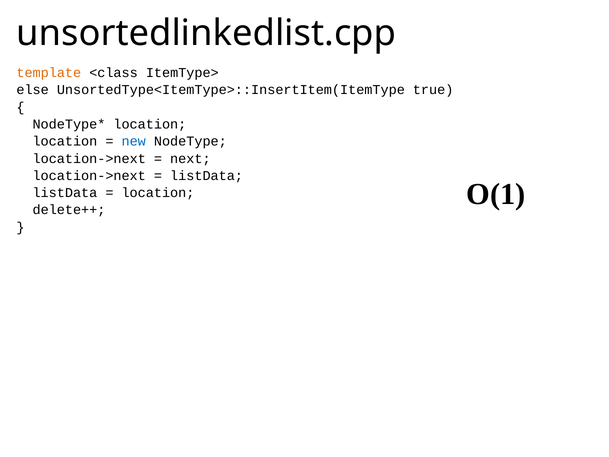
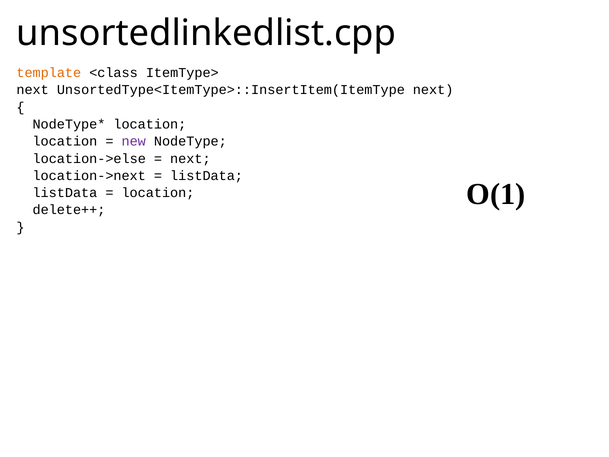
else at (33, 90): else -> next
UnsortedType<ItemType>::InsertItem(ItemType true: true -> next
new colour: blue -> purple
location->next at (89, 158): location->next -> location->else
